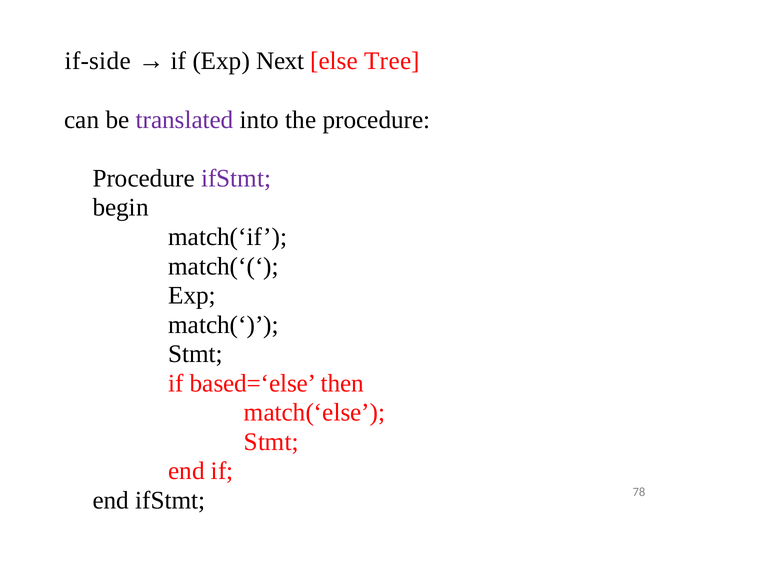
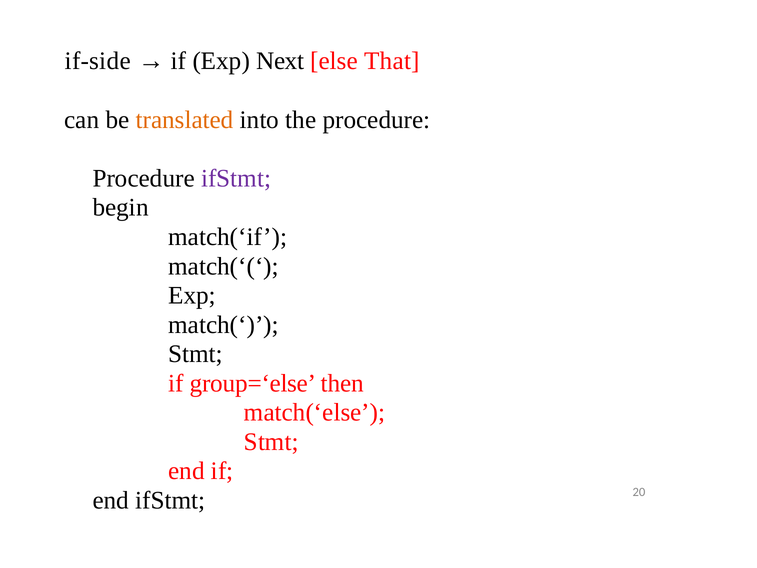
Tree: Tree -> That
translated colour: purple -> orange
based=‘else: based=‘else -> group=‘else
78: 78 -> 20
